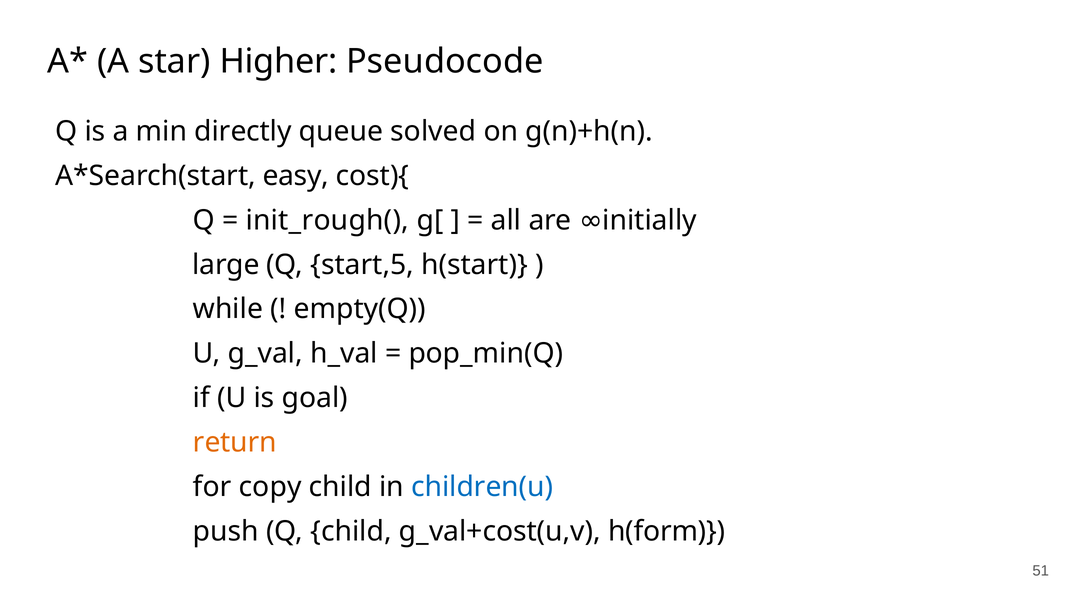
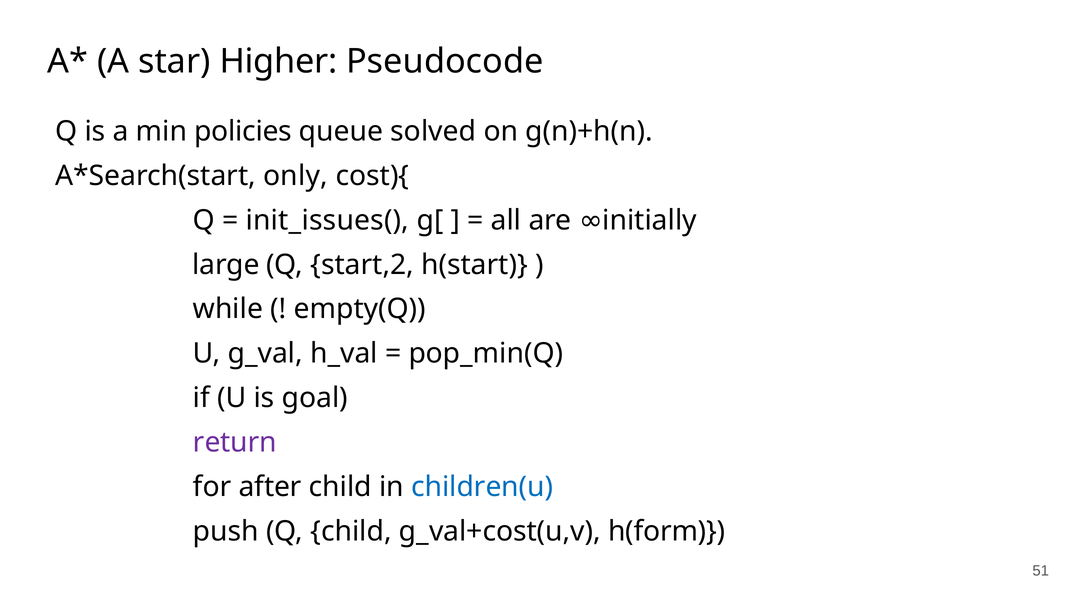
directly: directly -> policies
easy: easy -> only
init_rough(: init_rough( -> init_issues(
start,5: start,5 -> start,2
return colour: orange -> purple
copy: copy -> after
